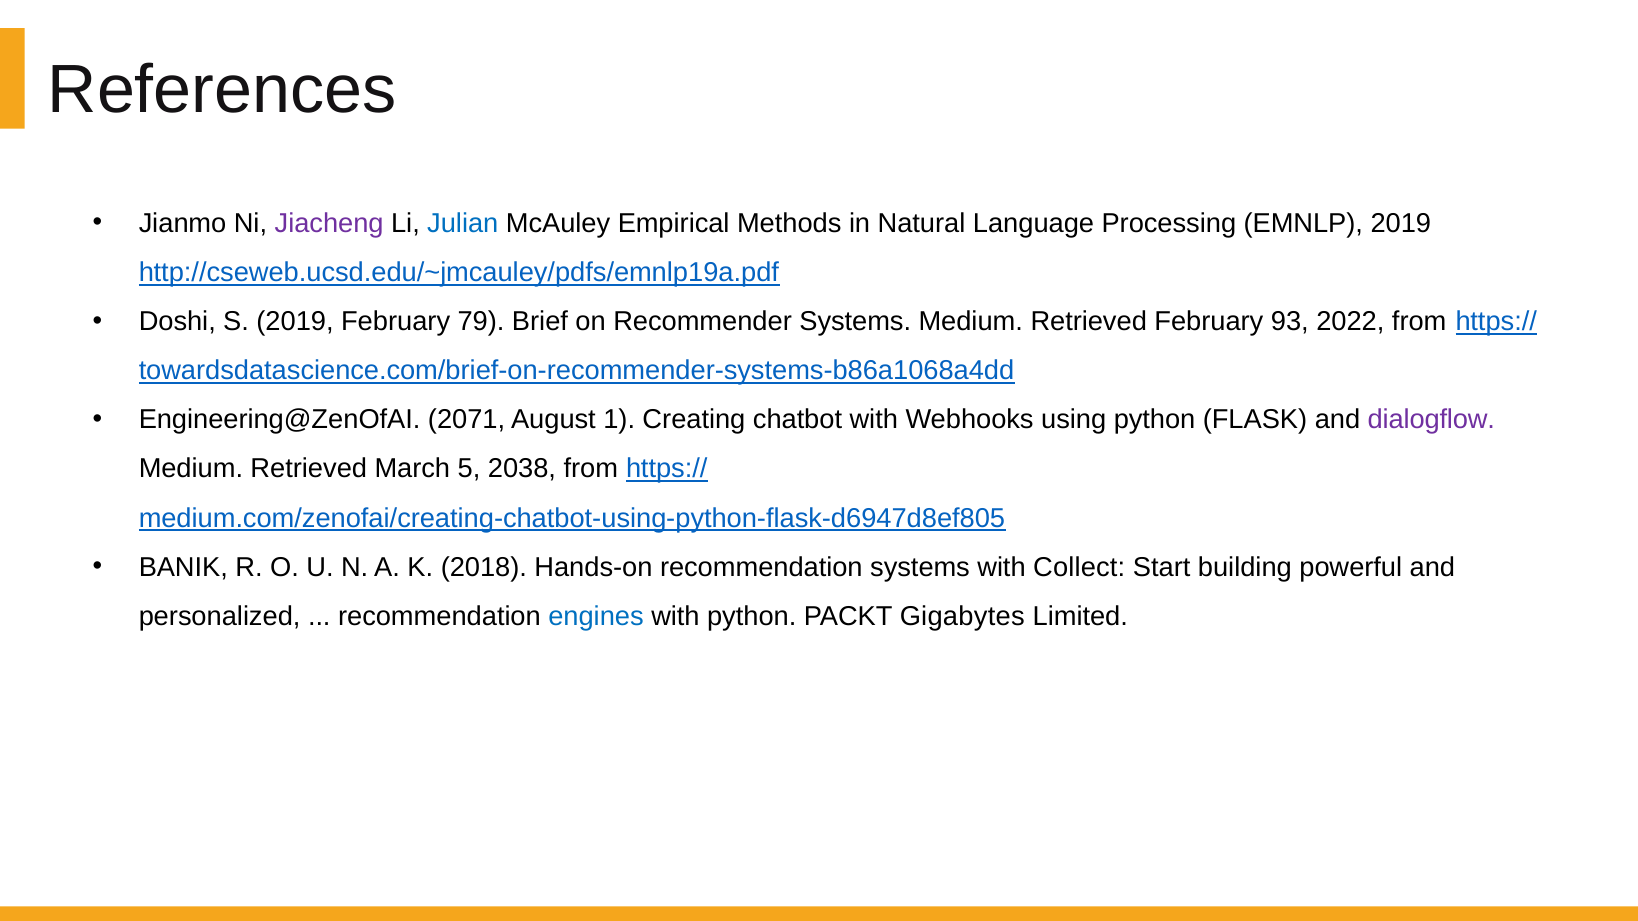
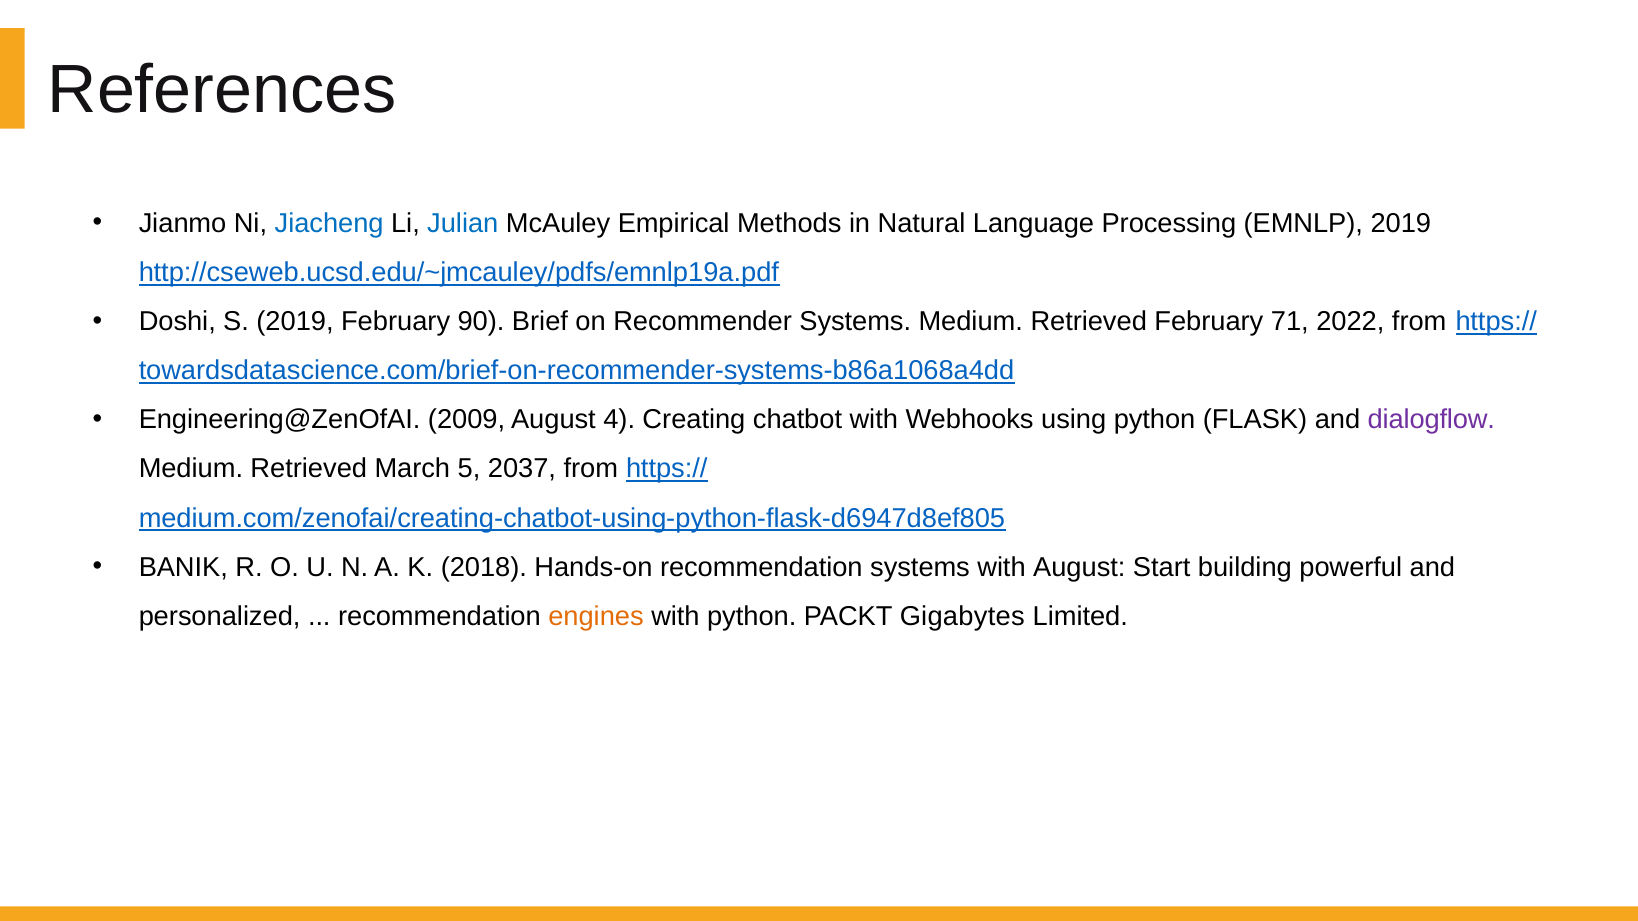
Jiacheng colour: purple -> blue
79: 79 -> 90
93: 93 -> 71
2071: 2071 -> 2009
1: 1 -> 4
2038: 2038 -> 2037
with Collect: Collect -> August
engines colour: blue -> orange
